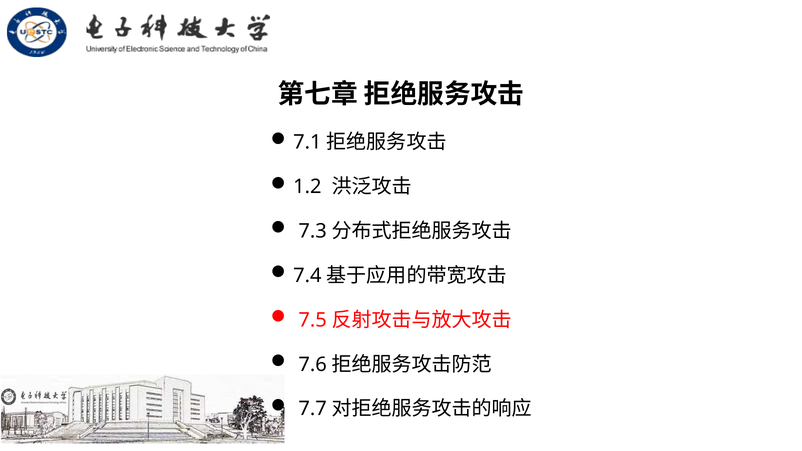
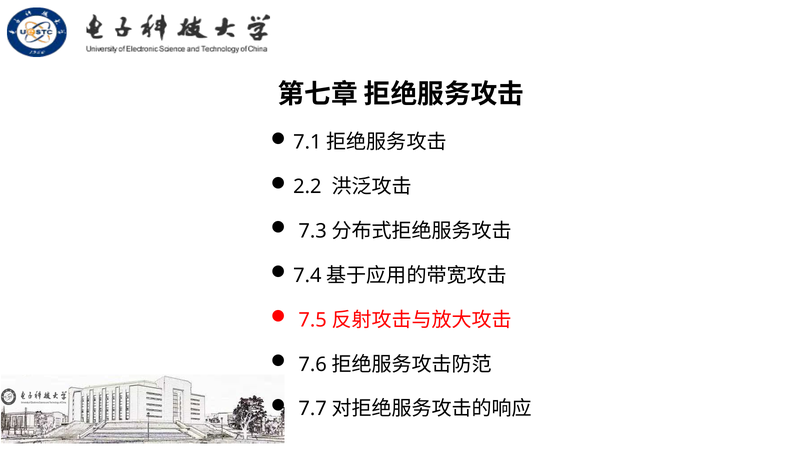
1.2: 1.2 -> 2.2
